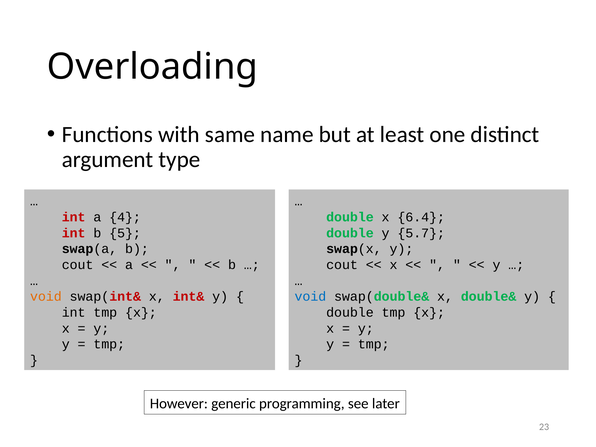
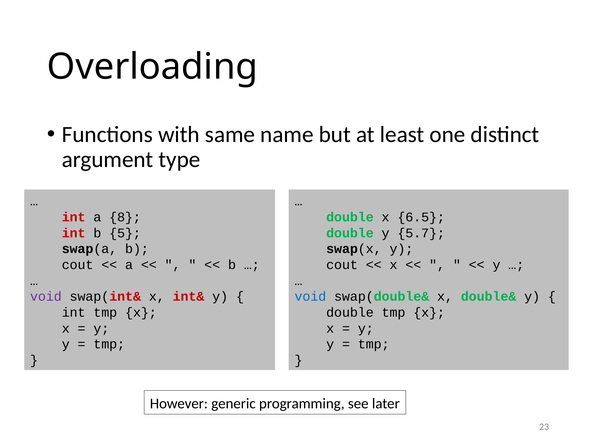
4: 4 -> 8
6.4: 6.4 -> 6.5
void at (46, 297) colour: orange -> purple
